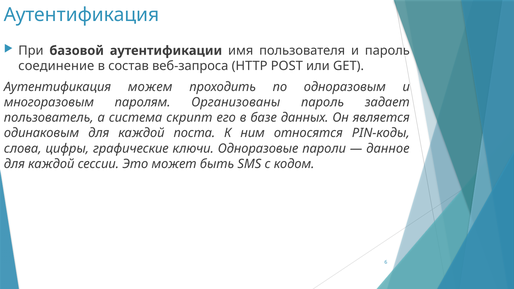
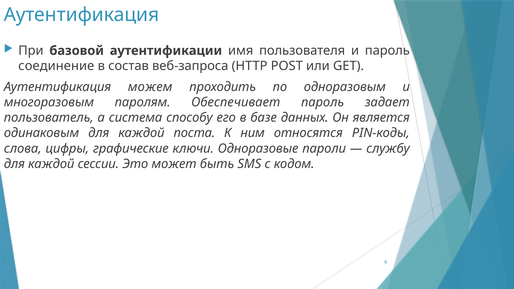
Организованы: Организованы -> Обеспечивает
скрипт: скрипт -> способу
данное: данное -> службу
